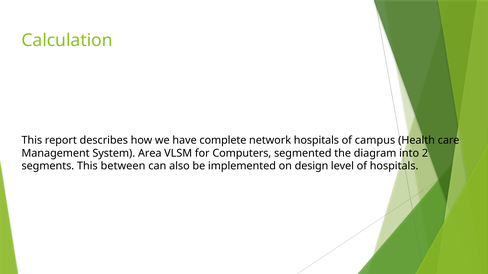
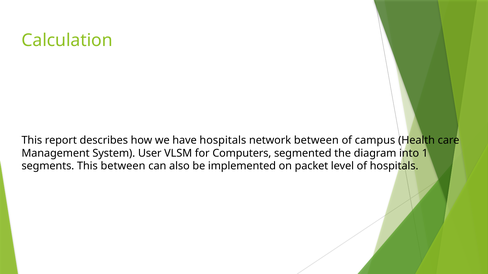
have complete: complete -> hospitals
network hospitals: hospitals -> between
Area: Area -> User
2: 2 -> 1
design: design -> packet
